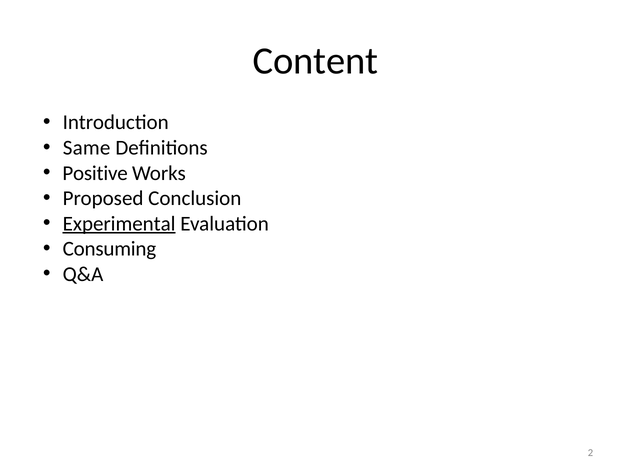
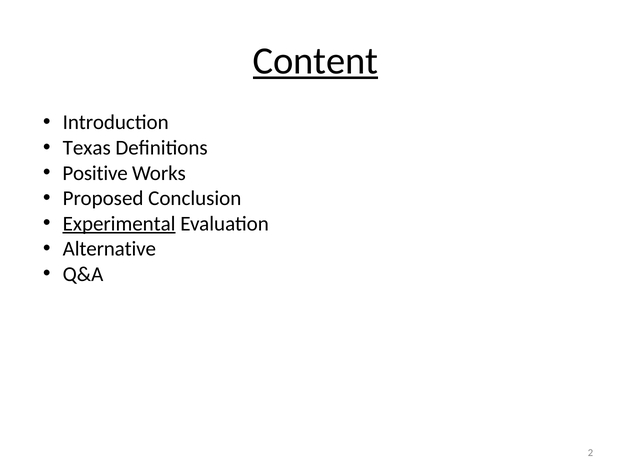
Content underline: none -> present
Same: Same -> Texas
Consuming: Consuming -> Alternative
